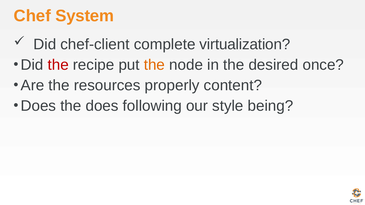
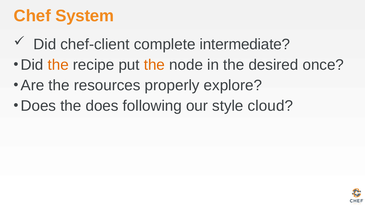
virtualization: virtualization -> intermediate
the at (58, 65) colour: red -> orange
content: content -> explore
being: being -> cloud
